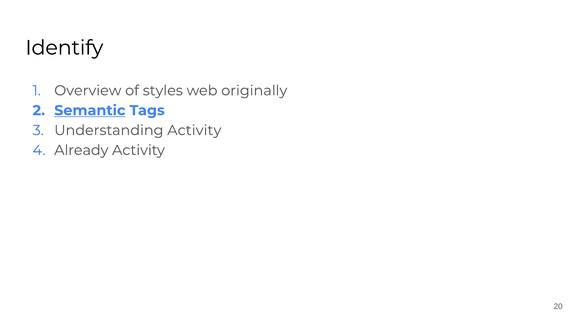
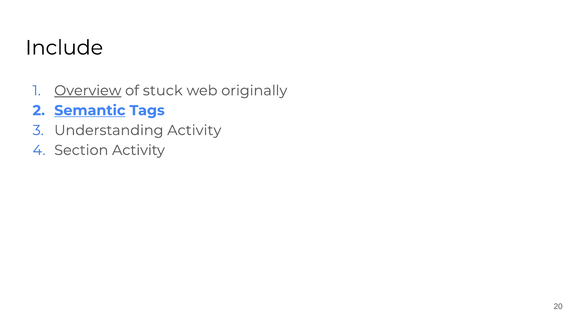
Identify: Identify -> Include
Overview underline: none -> present
styles: styles -> stuck
Already: Already -> Section
